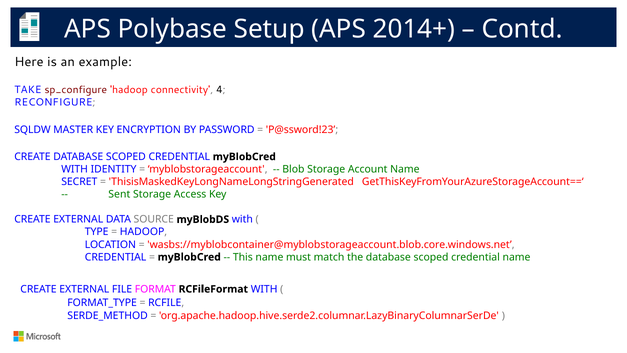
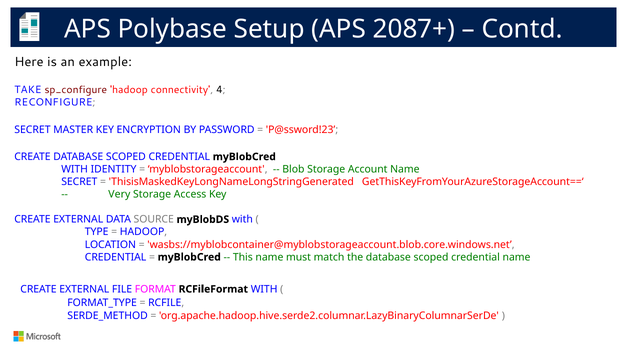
2014+: 2014+ -> 2087+
SQLDW at (32, 130): SQLDW -> SECRET
Sent: Sent -> Very
